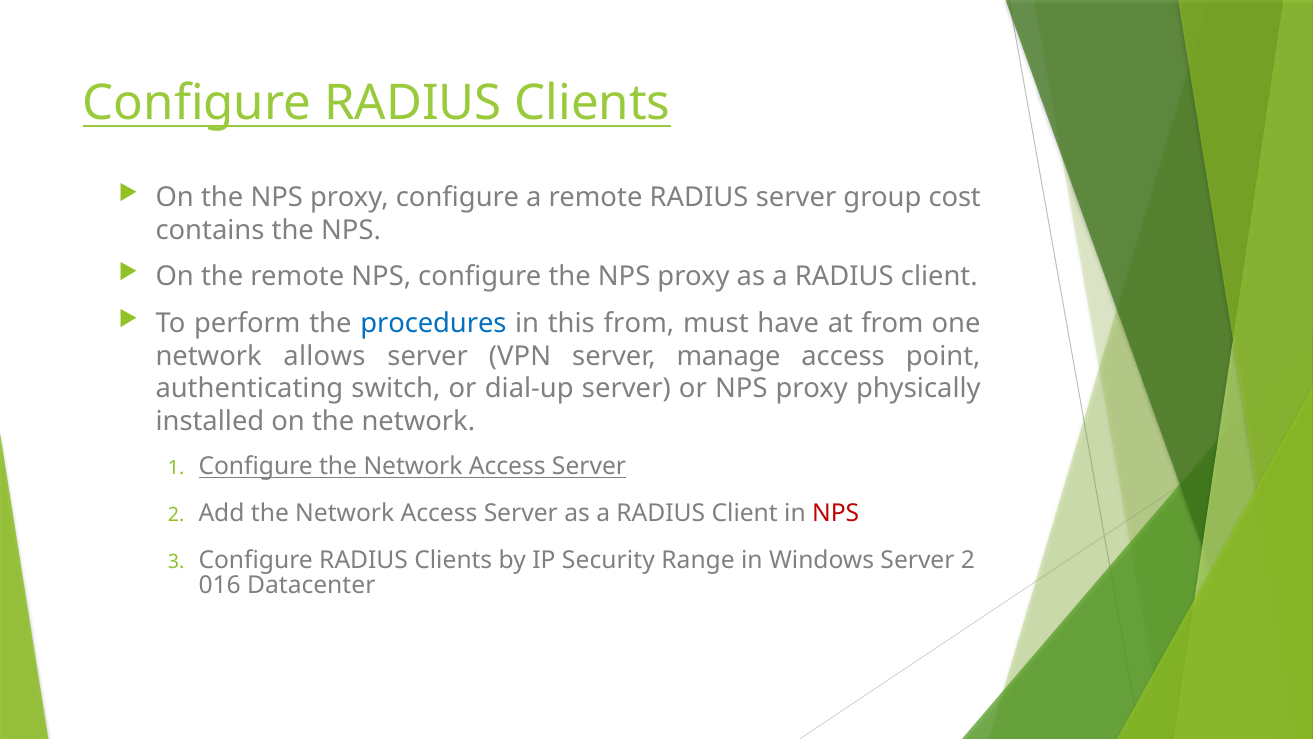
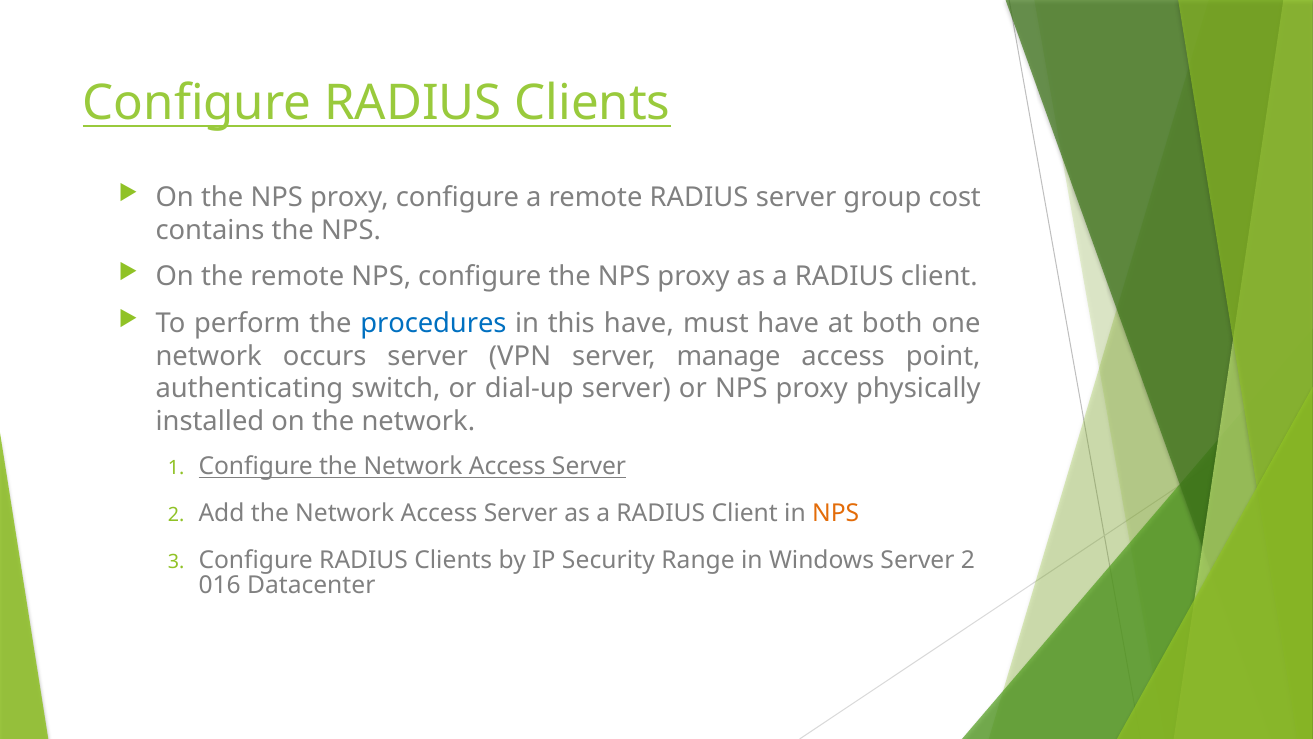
this from: from -> have
at from: from -> both
allows: allows -> occurs
NPS at (836, 513) colour: red -> orange
